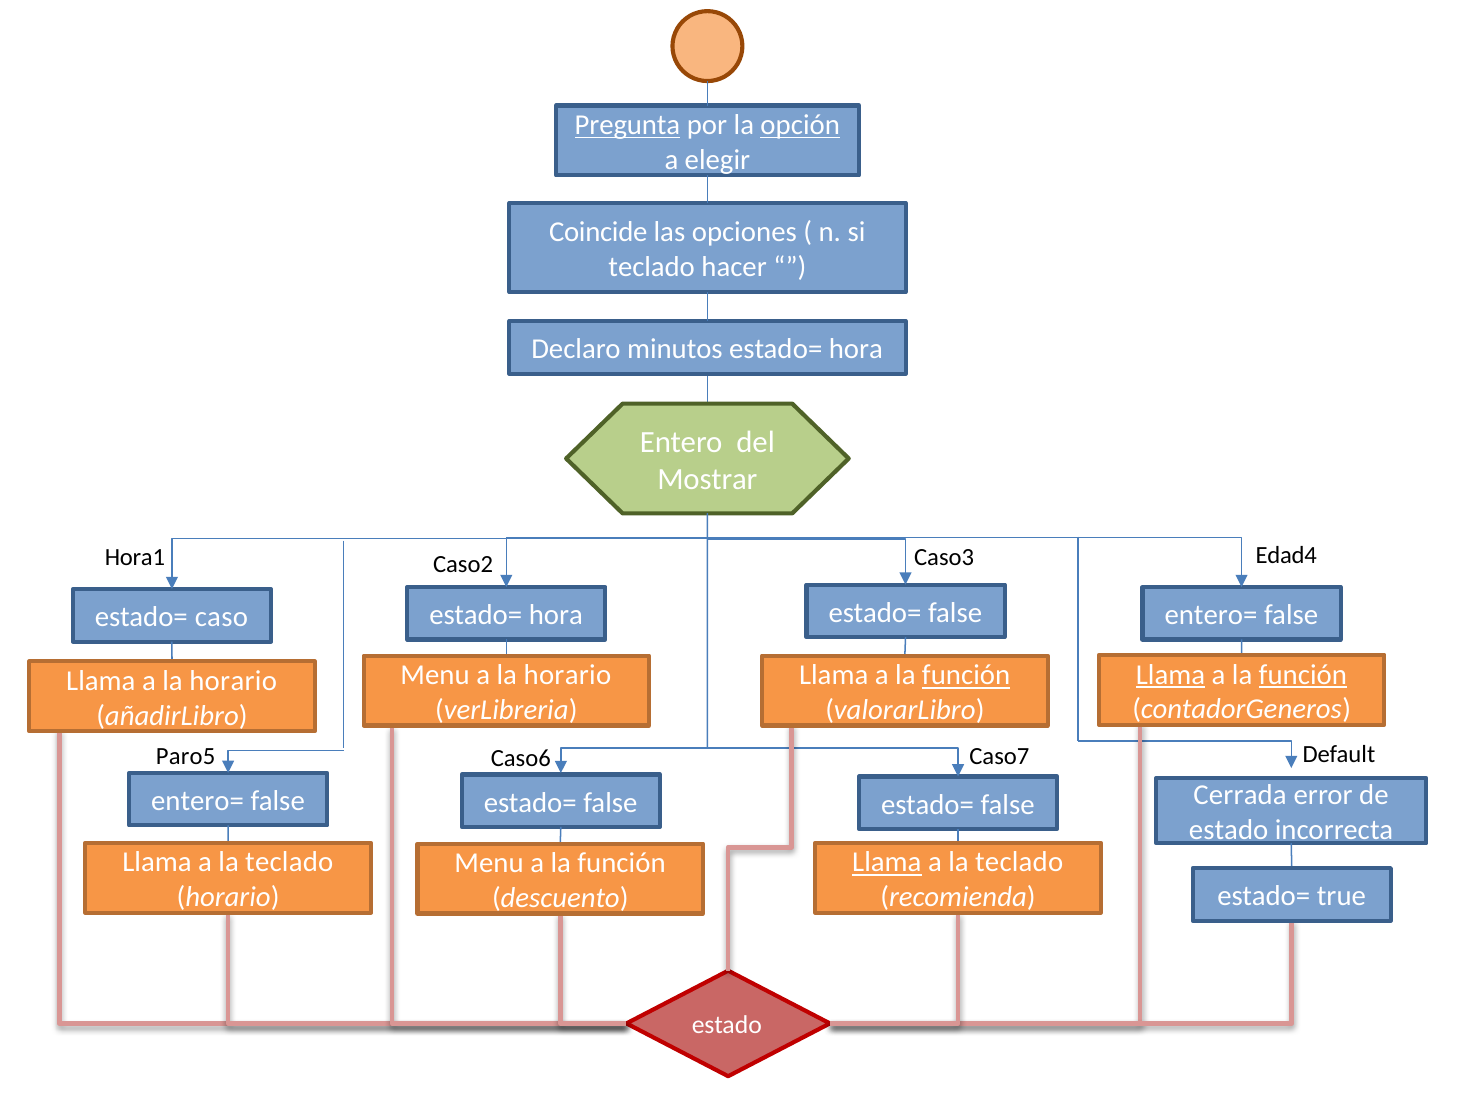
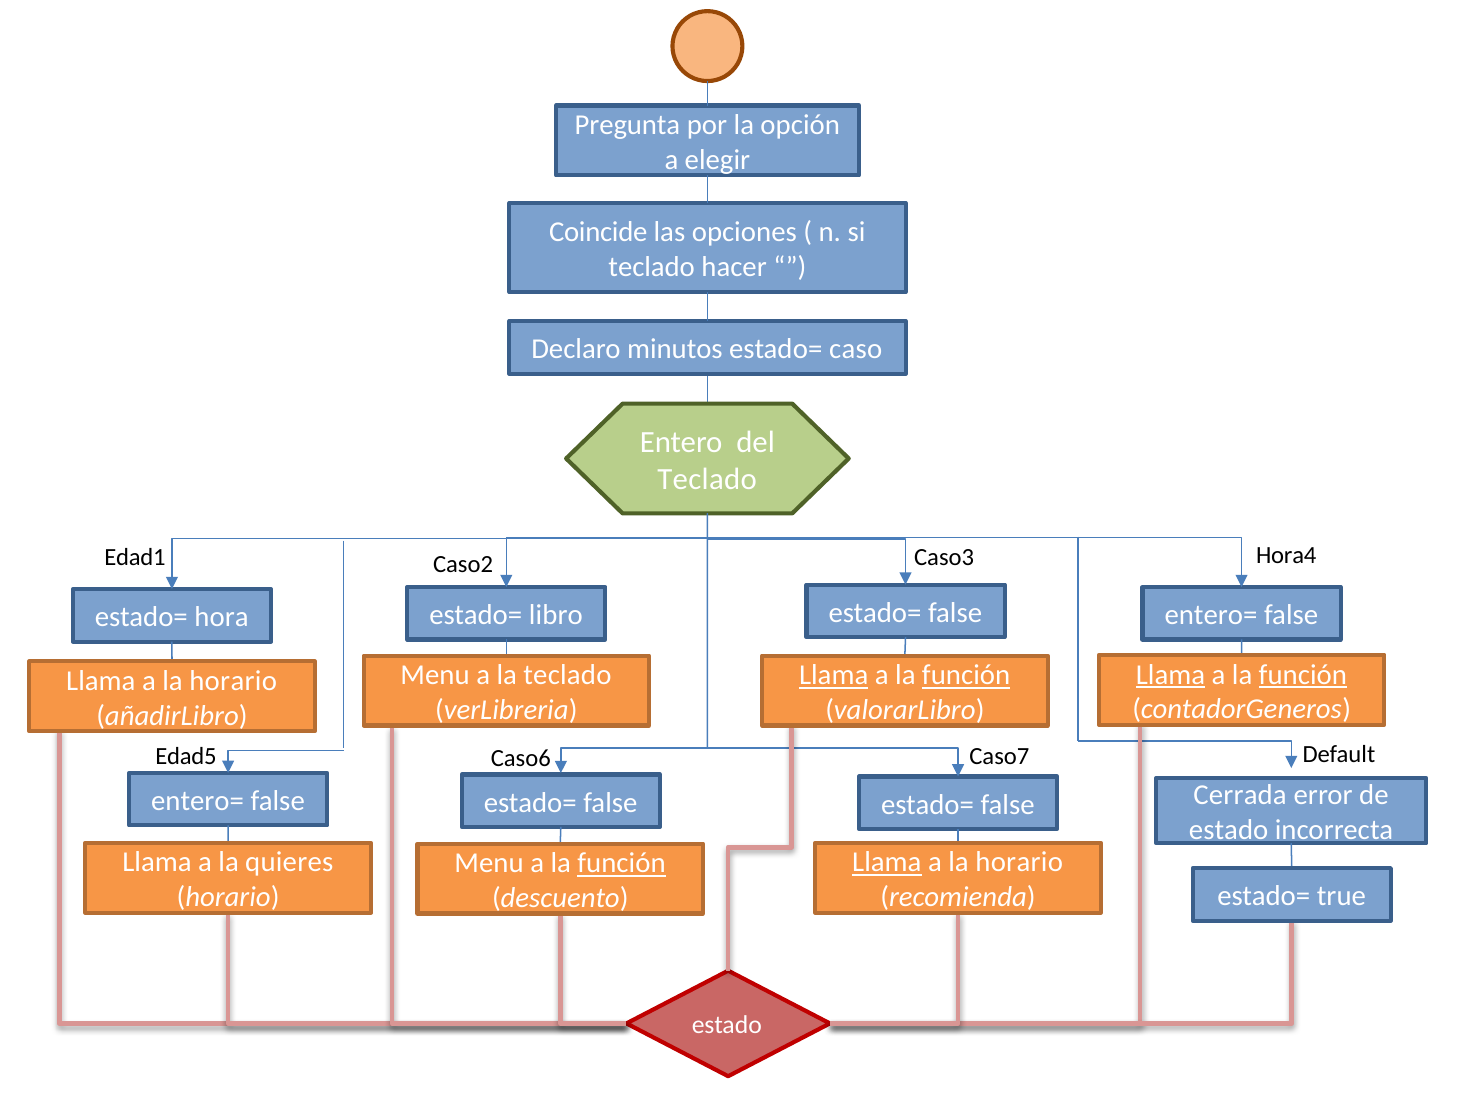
Pregunta underline: present -> none
opción underline: present -> none
hora at (856, 349): hora -> caso
Mostrar at (707, 479): Mostrar -> Teclado
Hora1: Hora1 -> Edad1
Edad4: Edad4 -> Hora4
hora at (556, 615): hora -> libro
caso: caso -> hora
horario at (567, 675): horario -> teclado
Llama at (834, 675) underline: none -> present
Paro5: Paro5 -> Edad5
teclado at (289, 862): teclado -> quieres
teclado at (1019, 862): teclado -> horario
función at (622, 863) underline: none -> present
